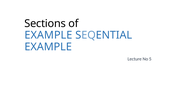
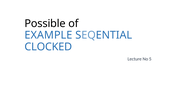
Sections: Sections -> Possible
EXAMPLE at (48, 47): EXAMPLE -> CLOCKED
